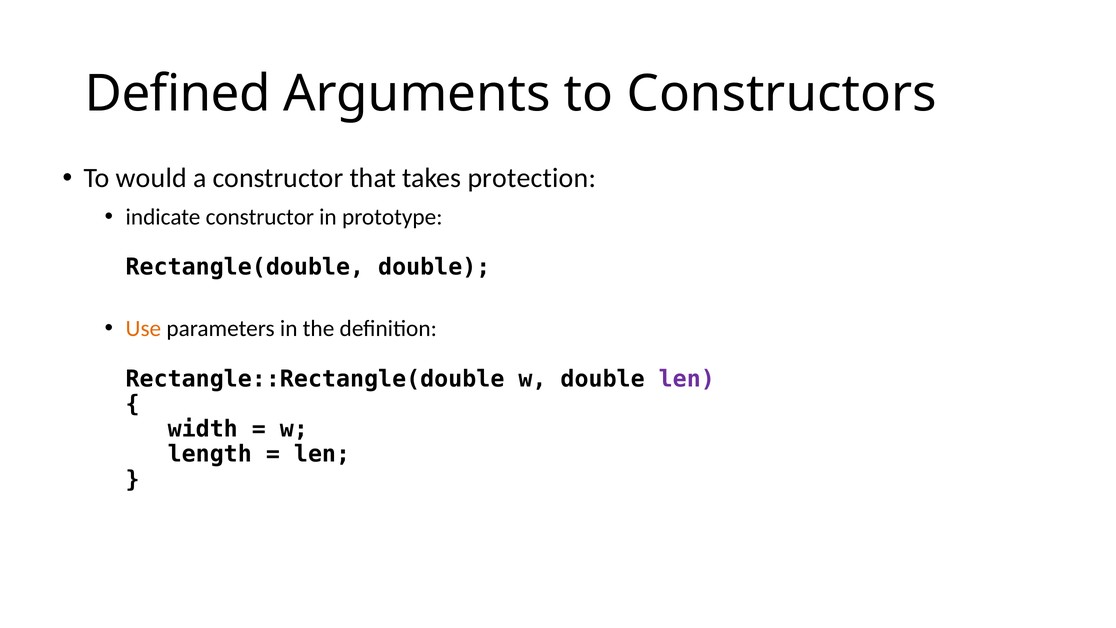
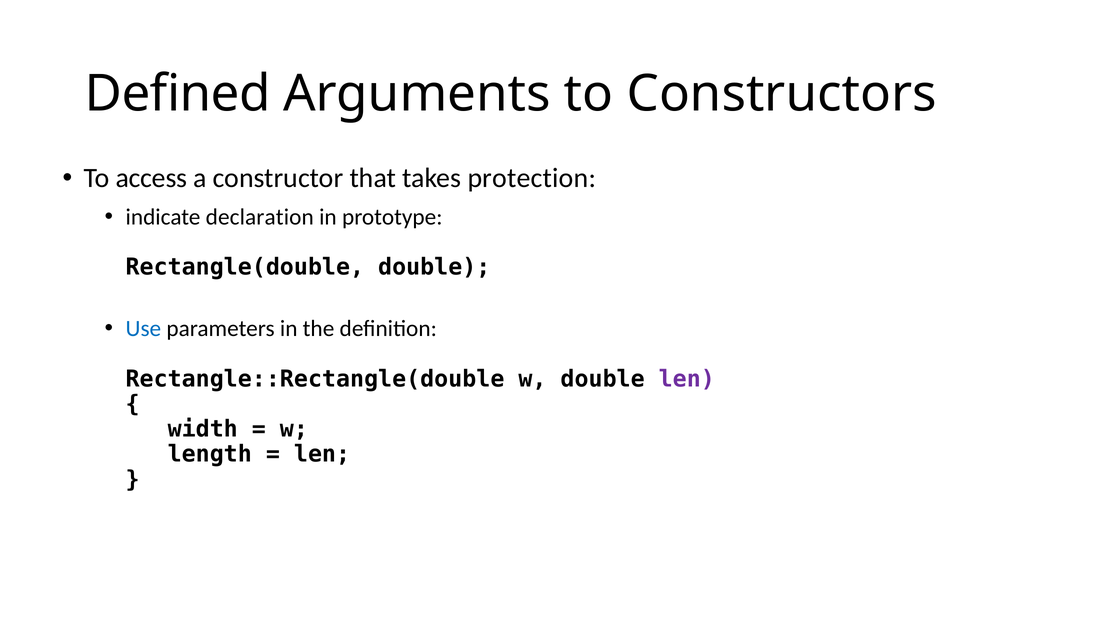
would: would -> access
indicate constructor: constructor -> declaration
Use colour: orange -> blue
